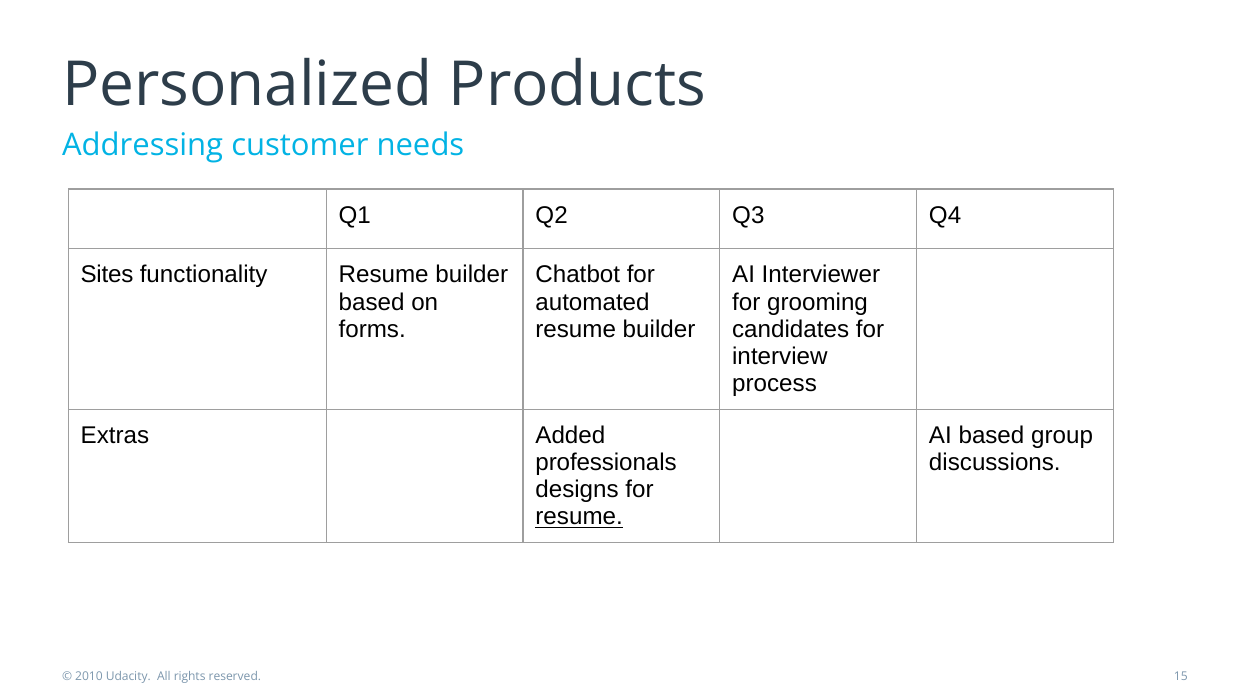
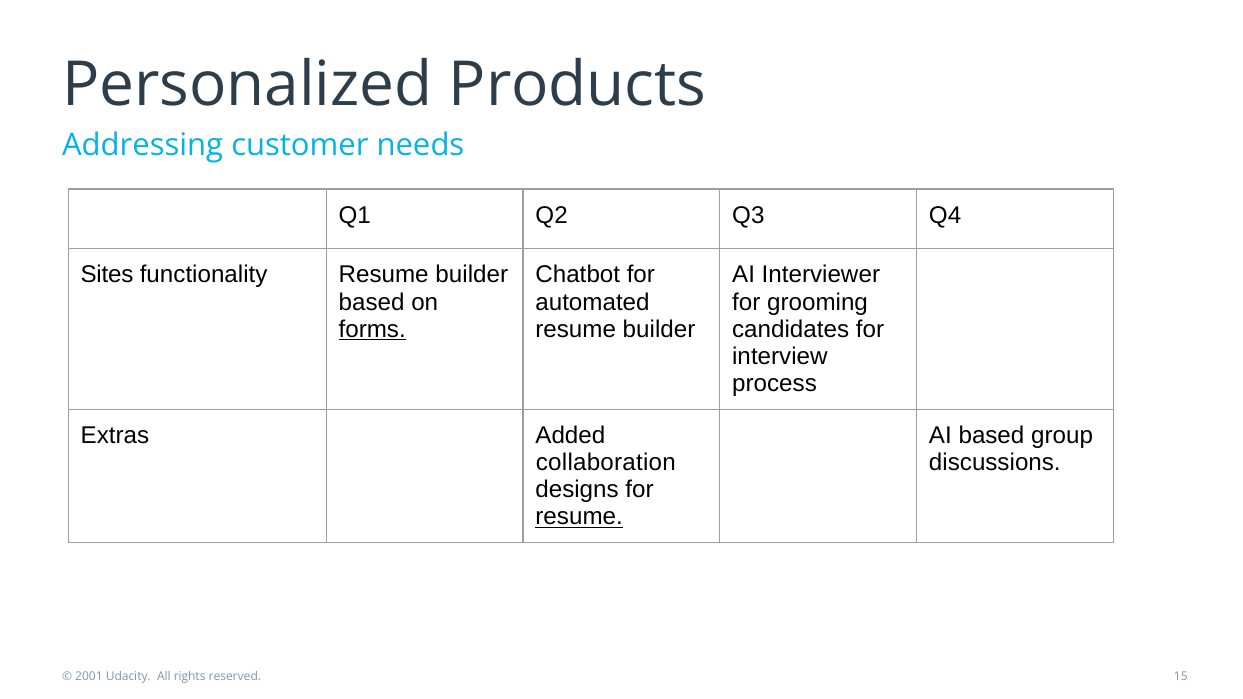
forms underline: none -> present
professionals: professionals -> collaboration
2010: 2010 -> 2001
